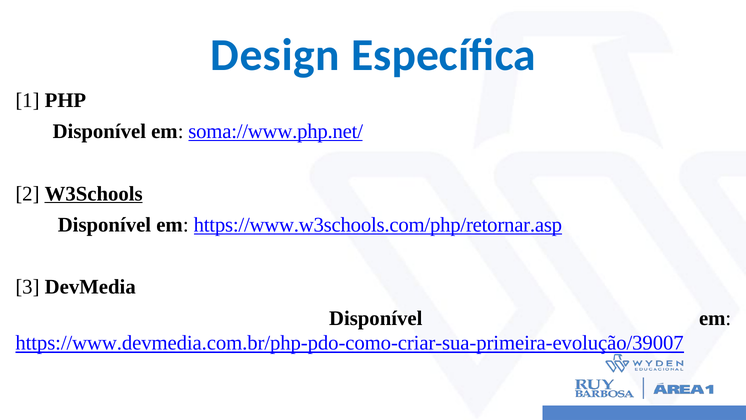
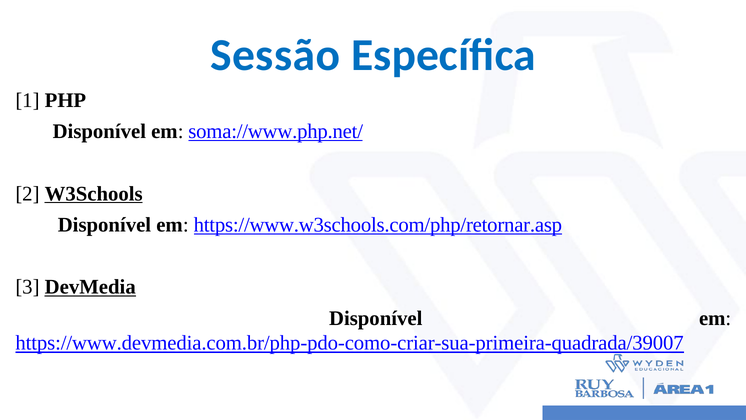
Design: Design -> Sessão
DevMedia underline: none -> present
https://www.devmedia.com.br/php-pdo-como-criar-sua-primeira-evolução/39007: https://www.devmedia.com.br/php-pdo-como-criar-sua-primeira-evolução/39007 -> https://www.devmedia.com.br/php-pdo-como-criar-sua-primeira-quadrada/39007
